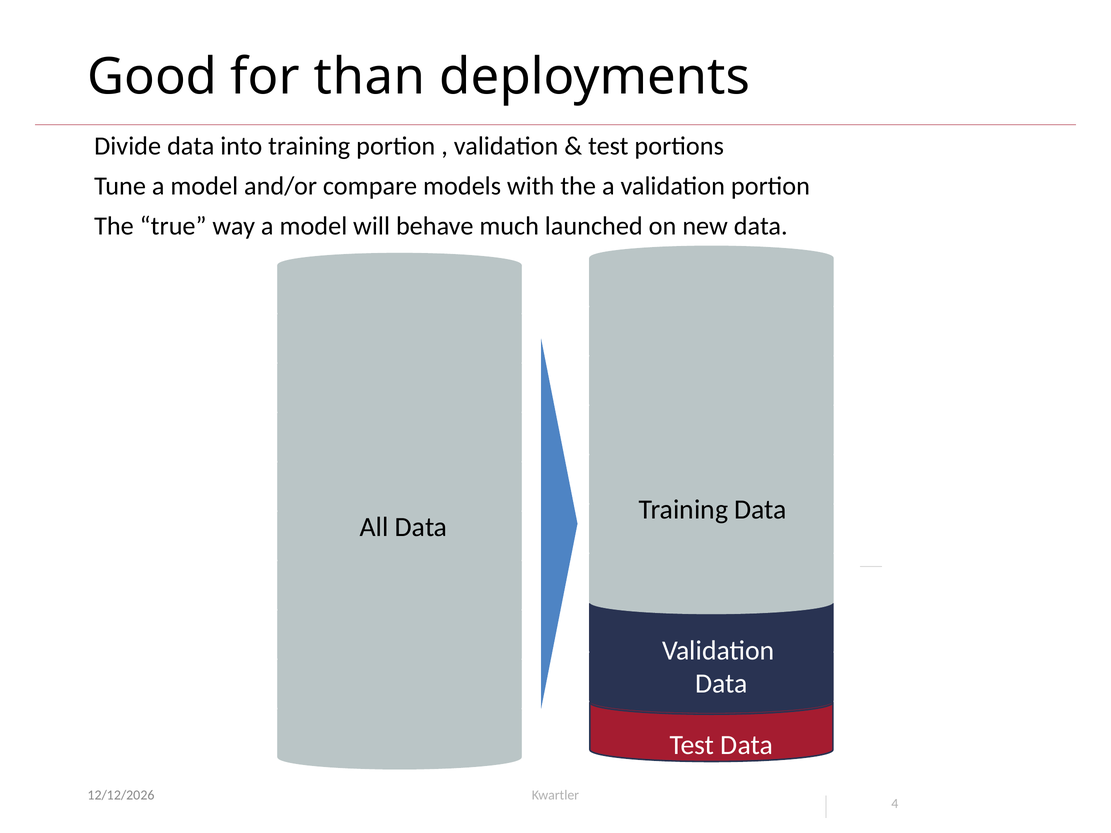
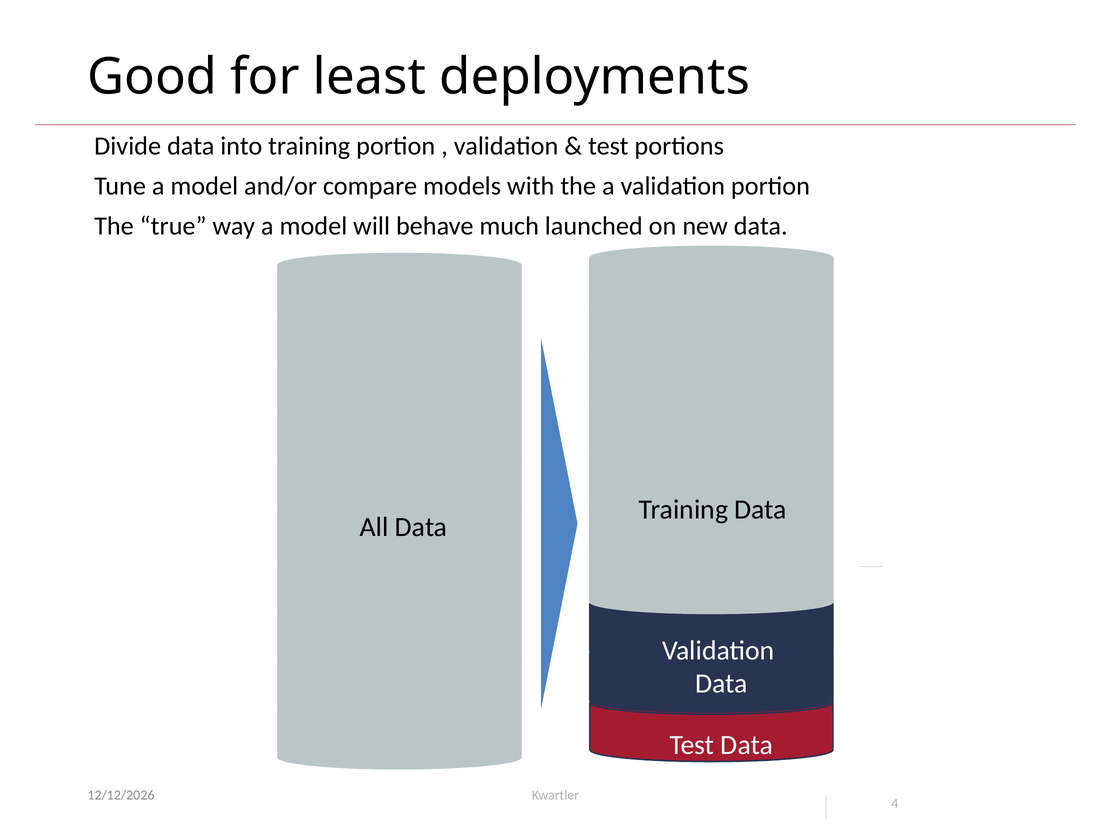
than: than -> least
